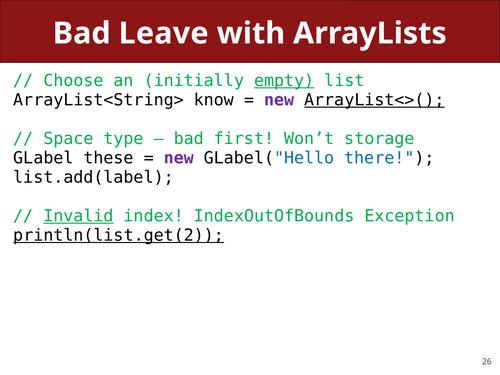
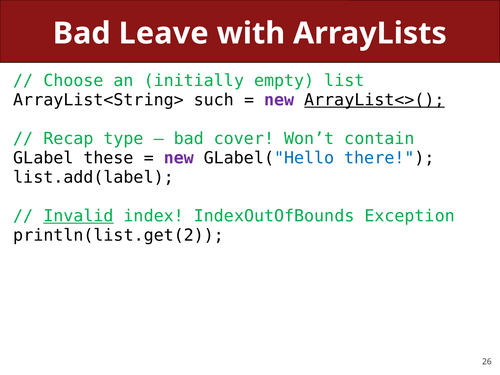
empty underline: present -> none
know: know -> such
Space: Space -> Recap
first: first -> cover
storage: storage -> contain
println(list.get(2 underline: present -> none
